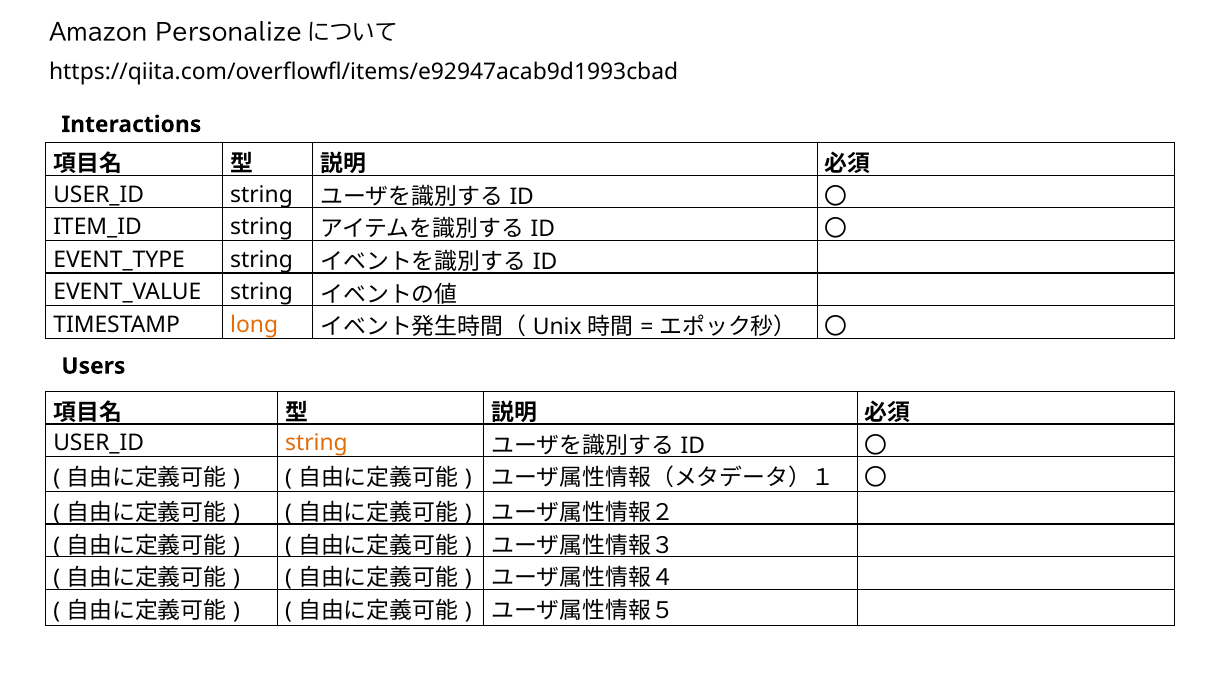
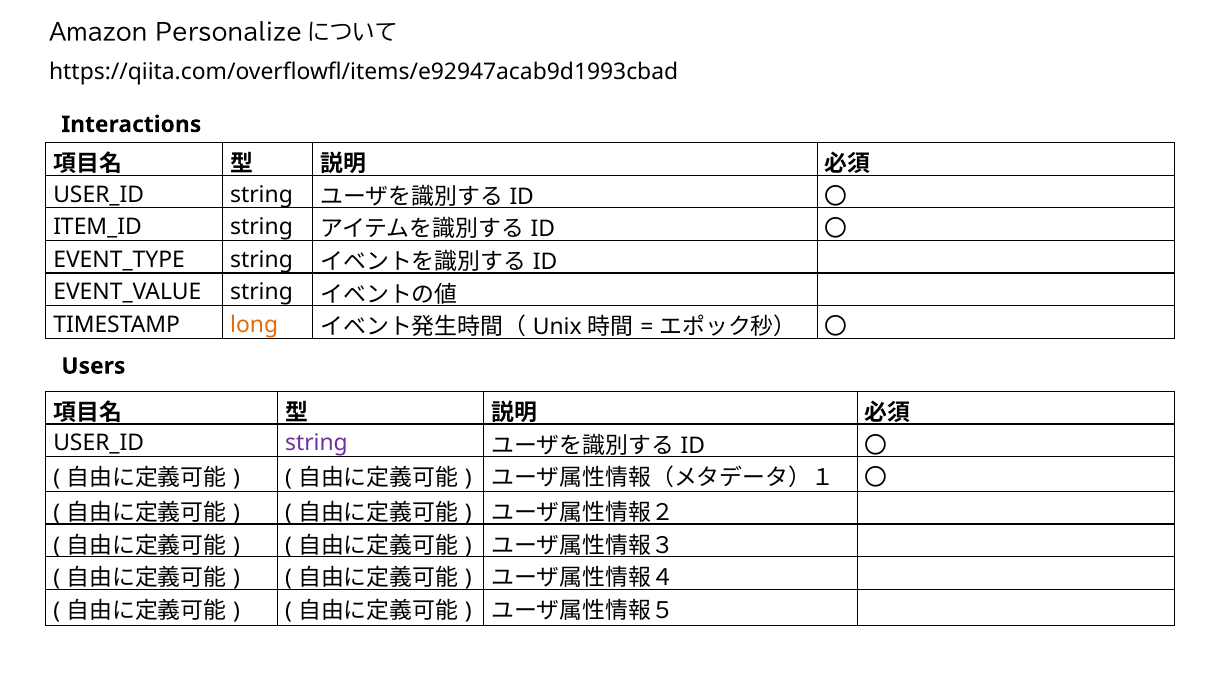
string at (316, 443) colour: orange -> purple
